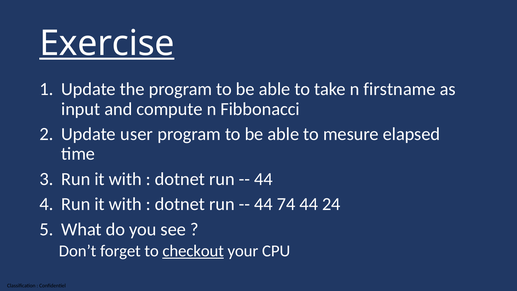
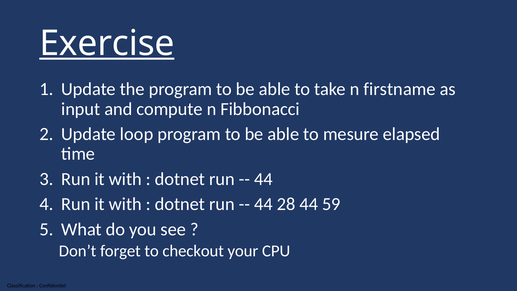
user: user -> loop
74: 74 -> 28
24: 24 -> 59
checkout underline: present -> none
